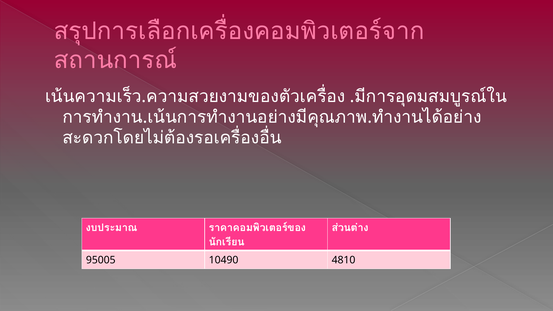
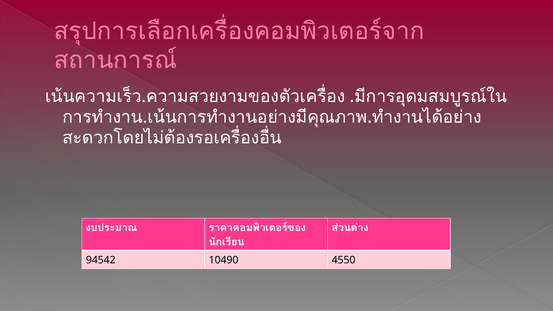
95005: 95005 -> 94542
4810: 4810 -> 4550
